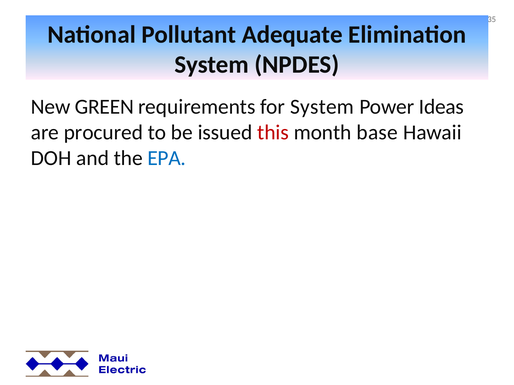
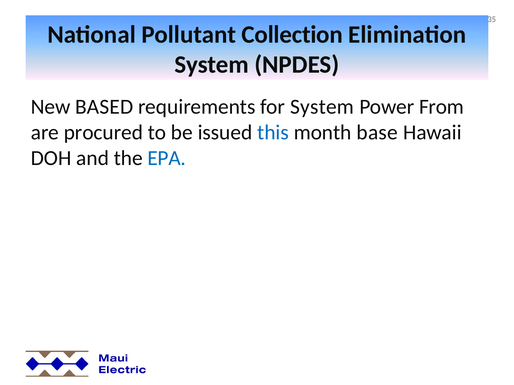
Adequate: Adequate -> Collection
GREEN: GREEN -> BASED
Ideas: Ideas -> From
this colour: red -> blue
